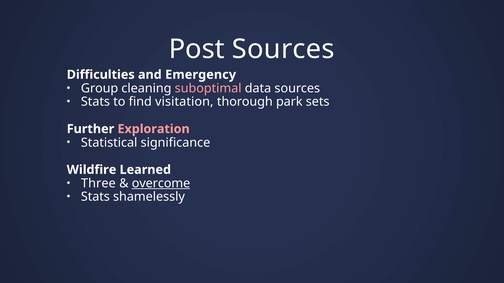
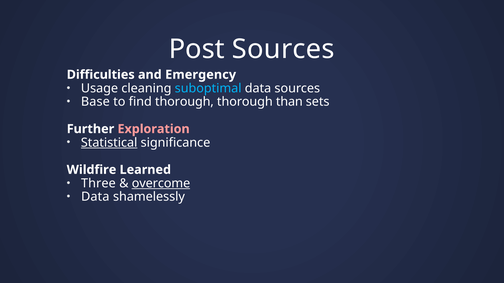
Group: Group -> Usage
suboptimal colour: pink -> light blue
Stats at (95, 102): Stats -> Base
find visitation: visitation -> thorough
park: park -> than
Statistical underline: none -> present
Stats at (95, 197): Stats -> Data
